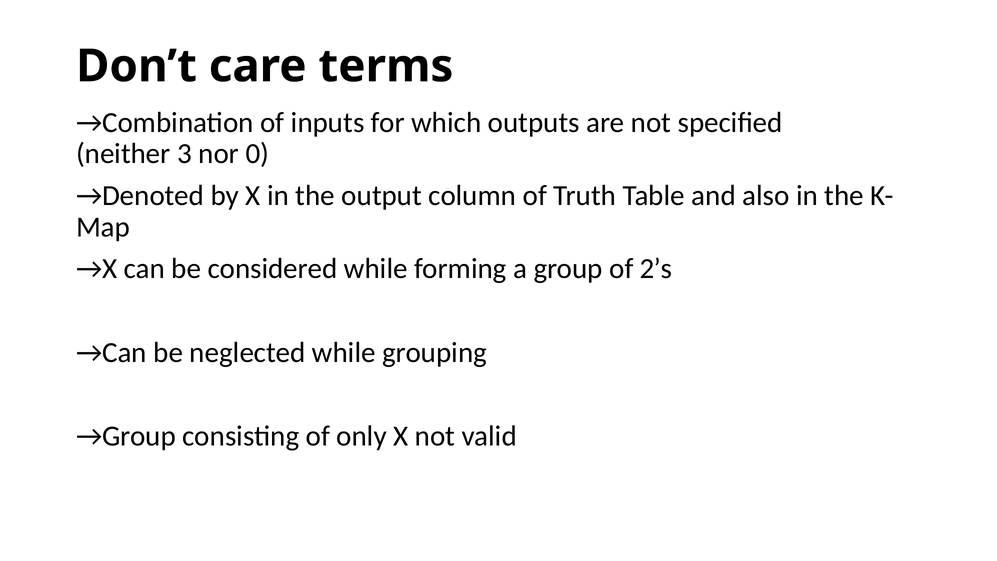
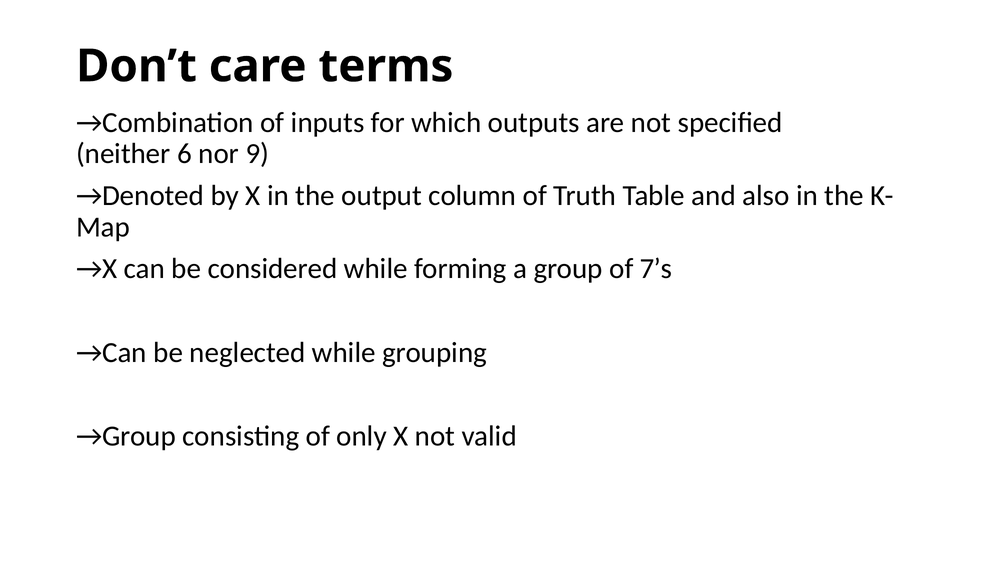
3: 3 -> 6
0: 0 -> 9
2’s: 2’s -> 7’s
